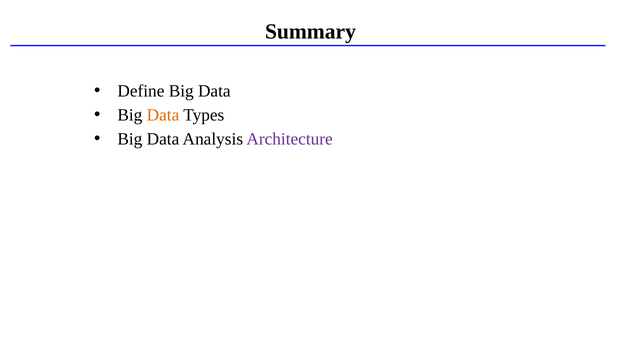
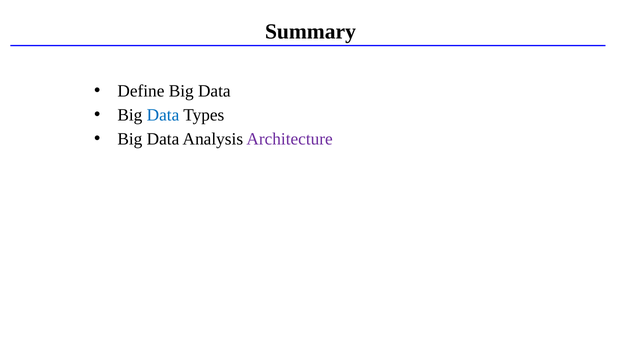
Data at (163, 115) colour: orange -> blue
